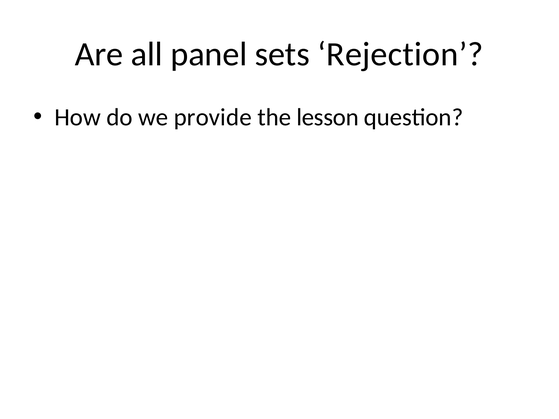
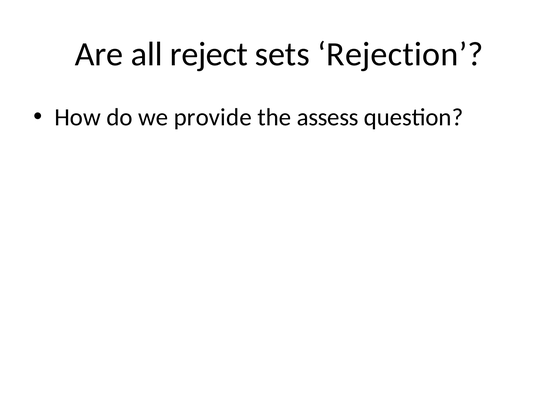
panel: panel -> reject
lesson: lesson -> assess
